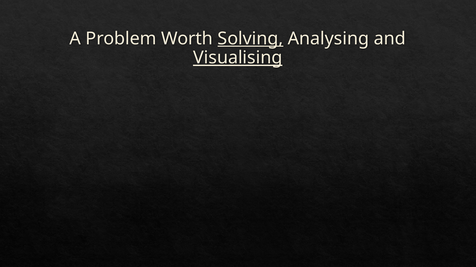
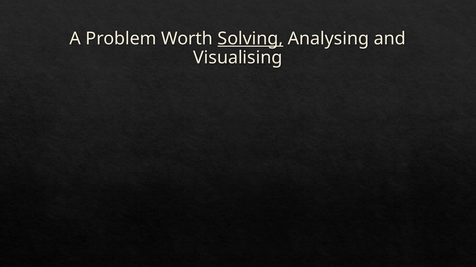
Visualising underline: present -> none
